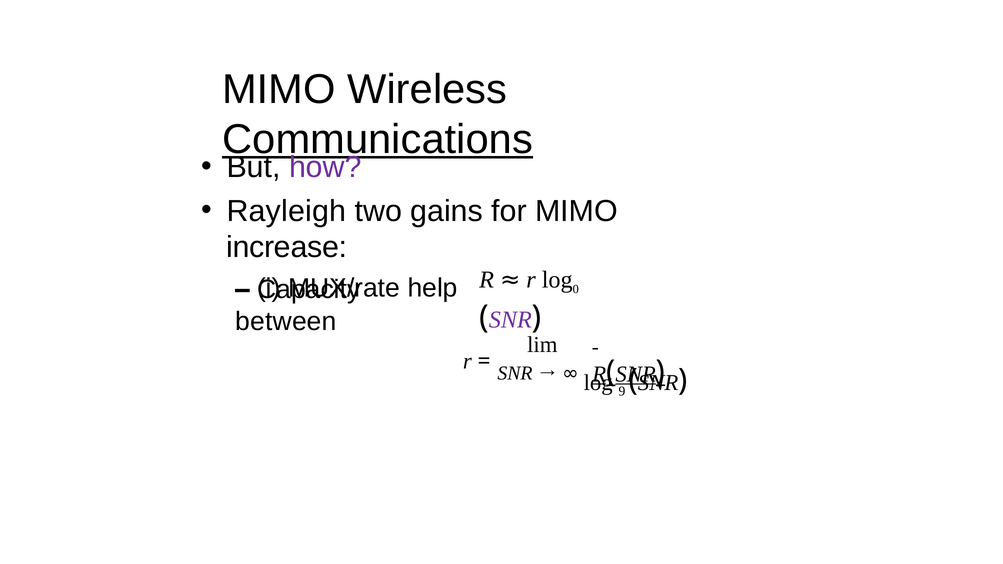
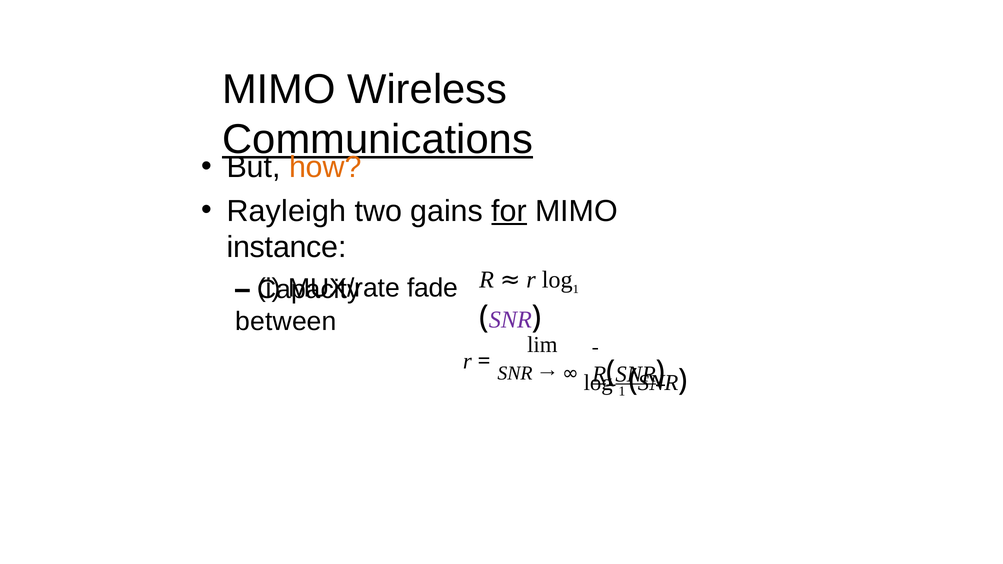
how colour: purple -> orange
for underline: none -> present
increase: increase -> instance
r log 0: 0 -> 1
help: help -> fade
9 at (622, 392): 9 -> 1
